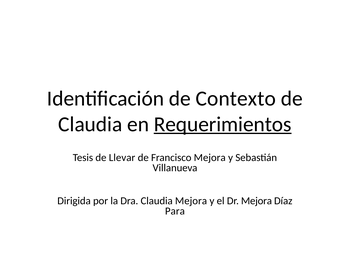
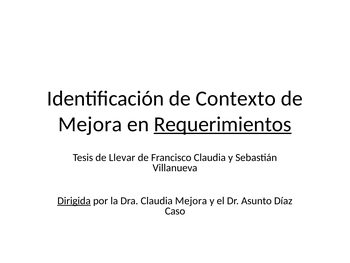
Claudia at (90, 124): Claudia -> Mejora
Francisco Mejora: Mejora -> Claudia
Dirigida underline: none -> present
Dr Mejora: Mejora -> Asunto
Para: Para -> Caso
